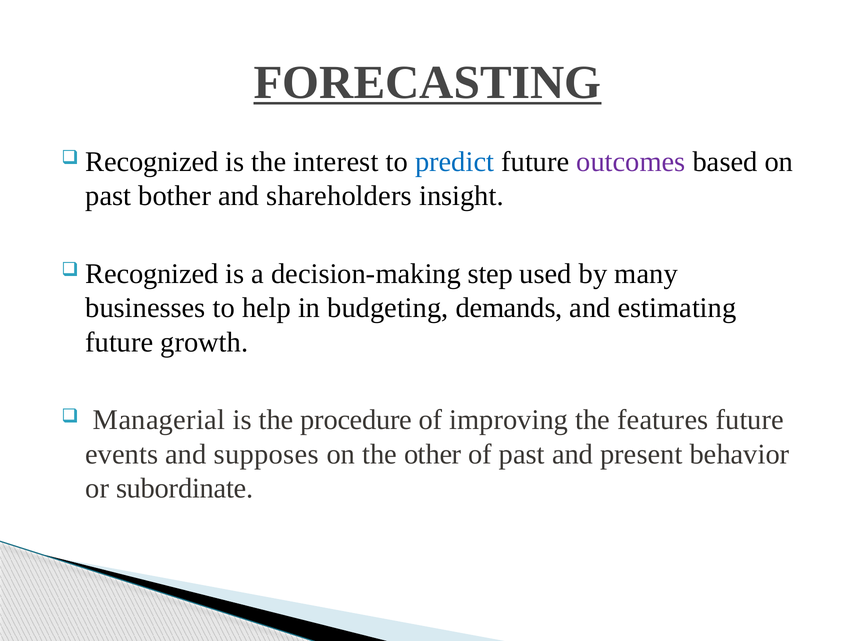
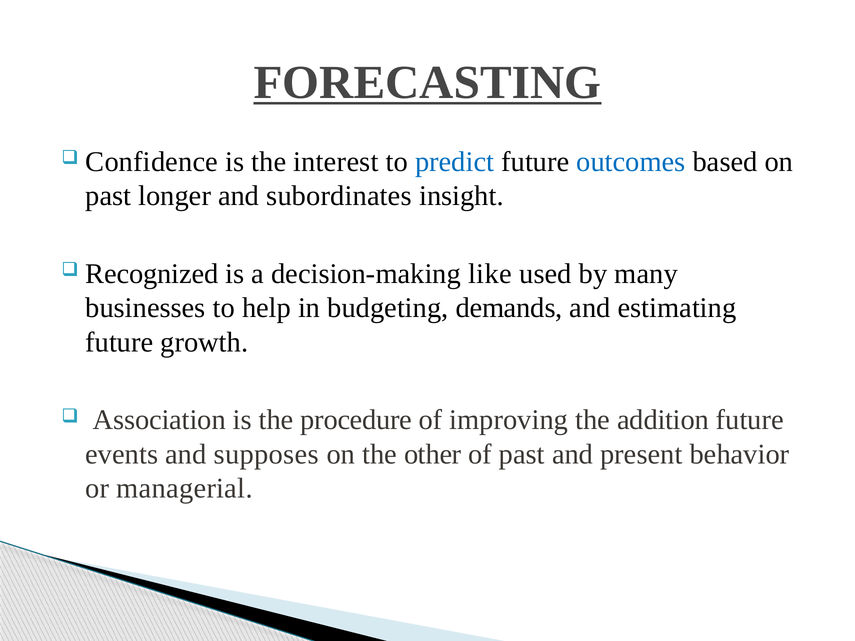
Recognized at (152, 162): Recognized -> Confidence
outcomes colour: purple -> blue
bother: bother -> longer
shareholders: shareholders -> subordinates
step: step -> like
Managerial: Managerial -> Association
features: features -> addition
subordinate: subordinate -> managerial
